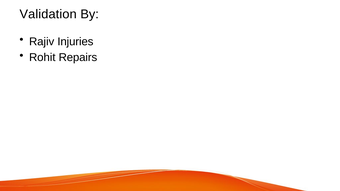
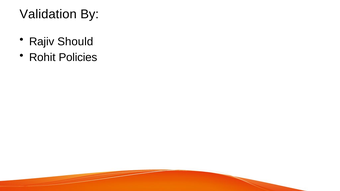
Injuries: Injuries -> Should
Repairs: Repairs -> Policies
